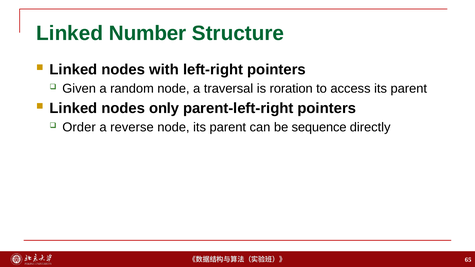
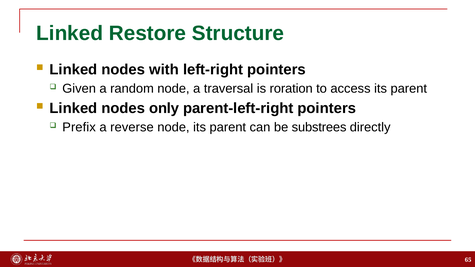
Number: Number -> Restore
Order: Order -> Prefix
sequence: sequence -> substrees
